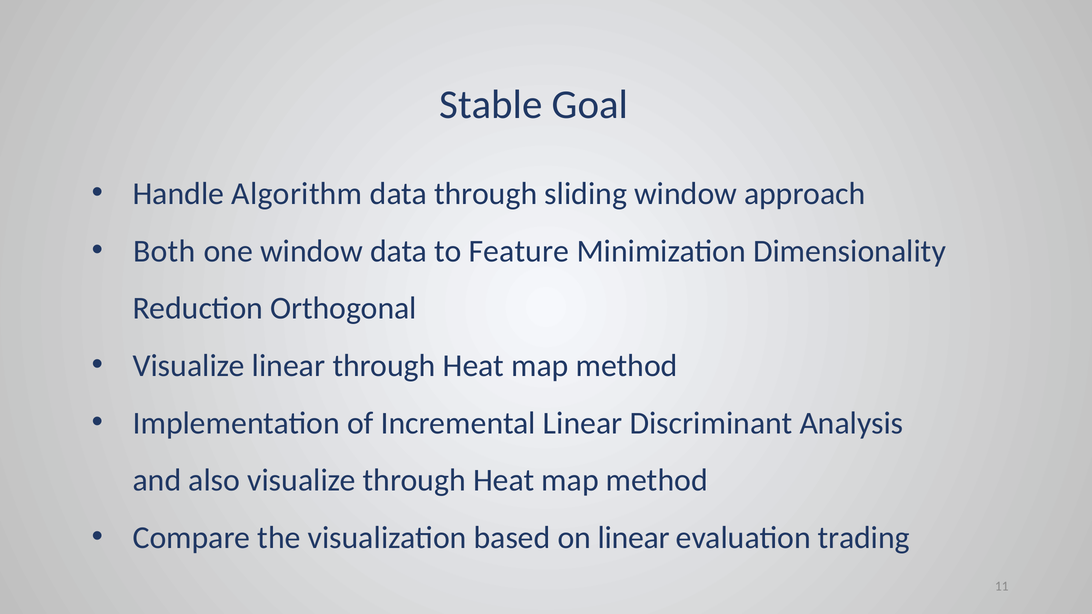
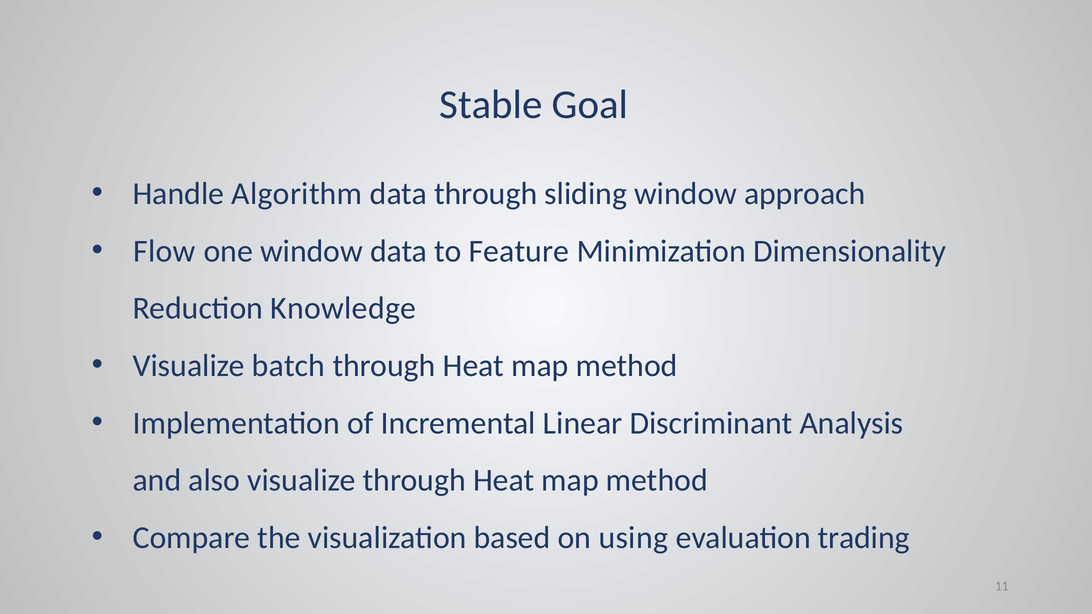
Both: Both -> Flow
Orthogonal: Orthogonal -> Knowledge
Visualize linear: linear -> batch
on linear: linear -> using
